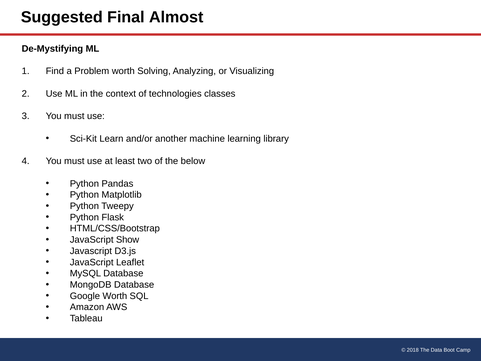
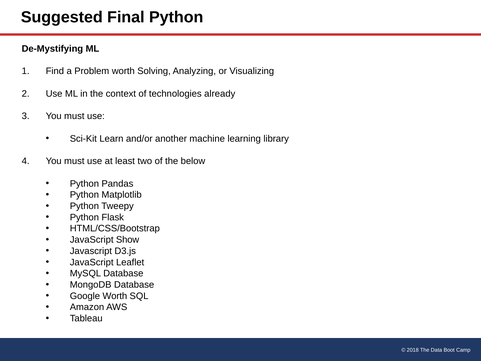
Final Almost: Almost -> Python
classes: classes -> already
